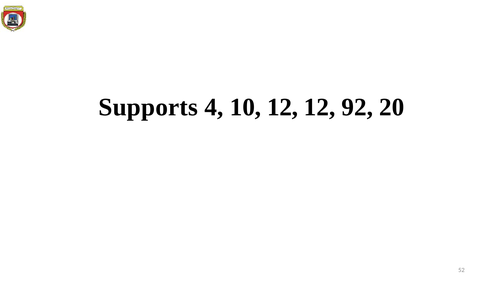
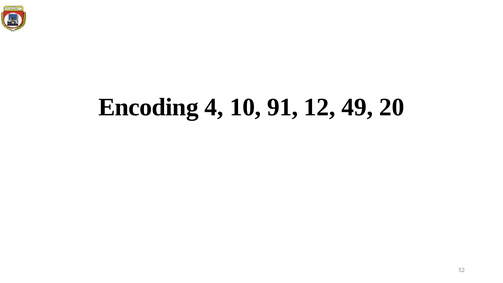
Supports: Supports -> Encoding
10 12: 12 -> 91
92: 92 -> 49
